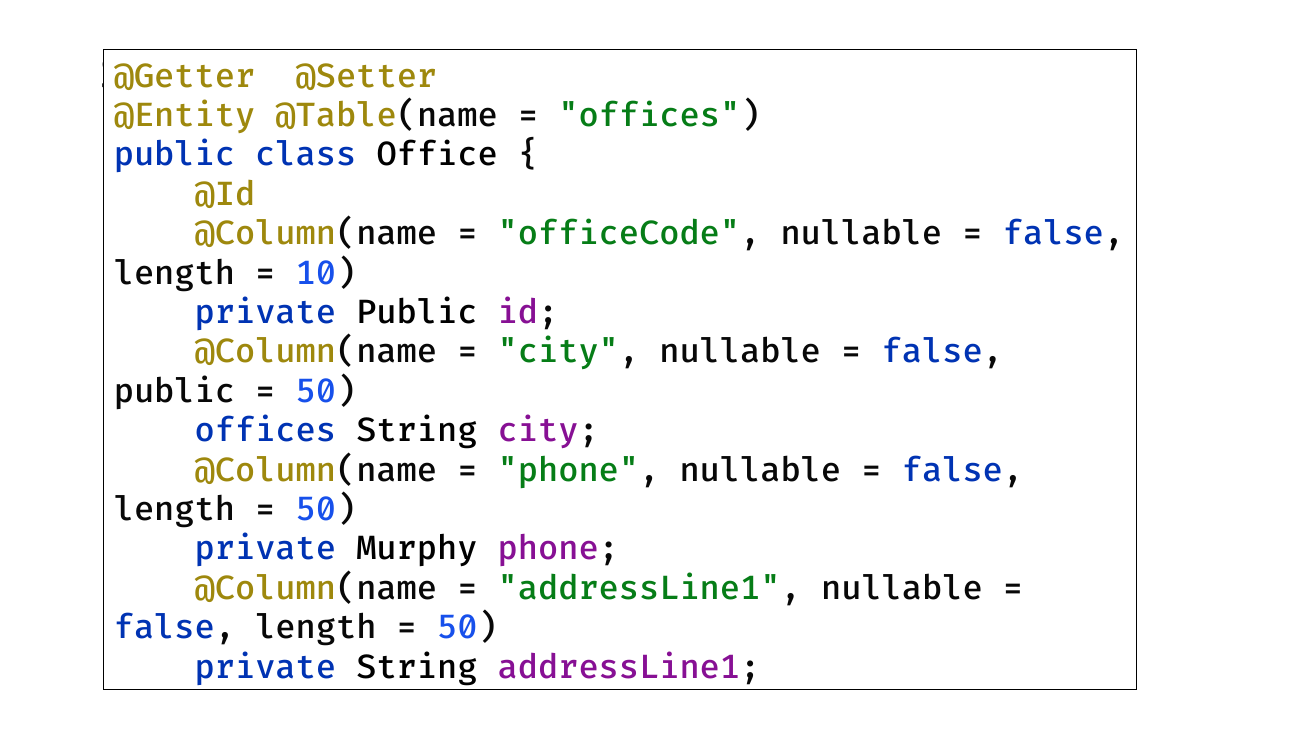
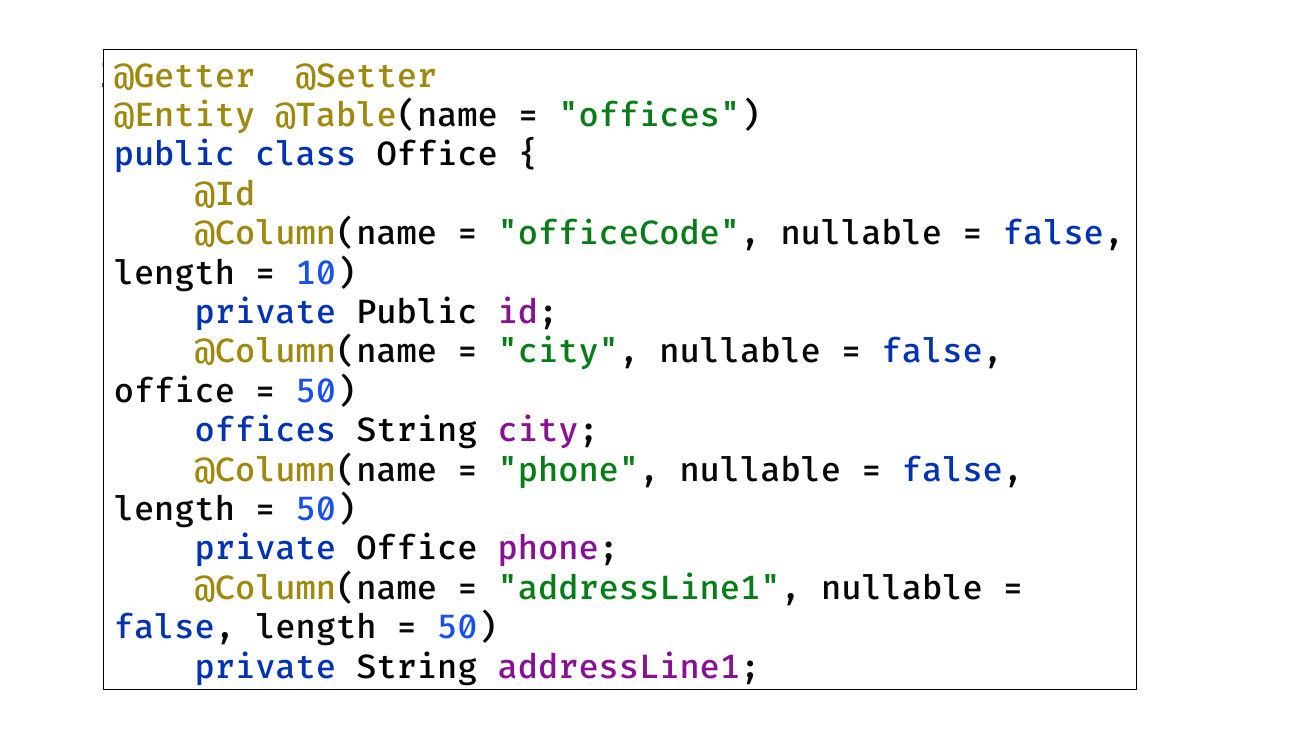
public at (174, 392): public -> office
private Murphy: Murphy -> Office
